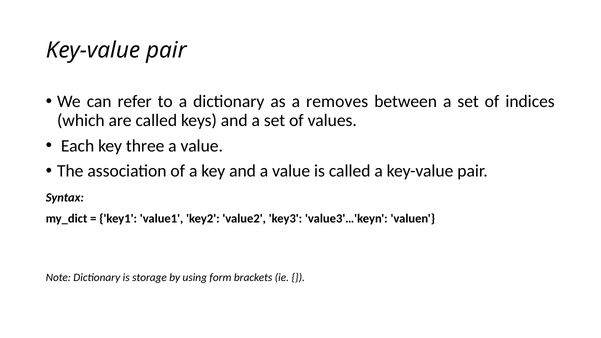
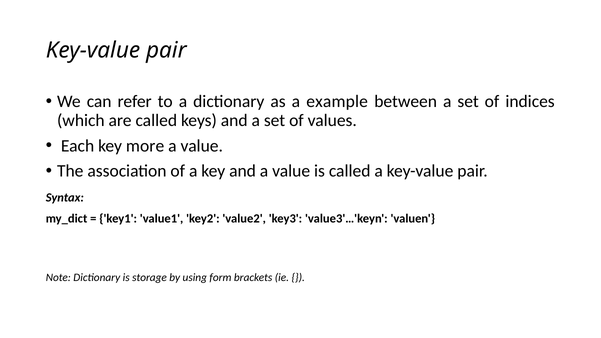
removes: removes -> example
three: three -> more
